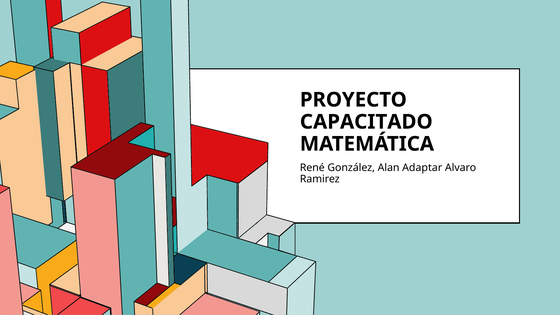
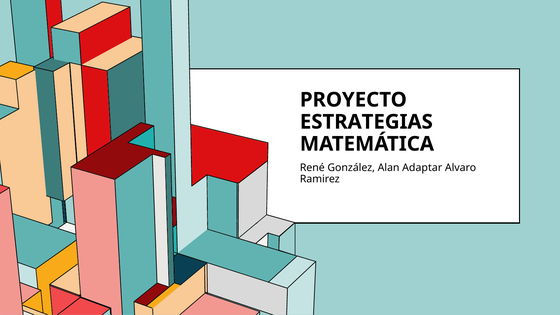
CAPACITADO: CAPACITADO -> ESTRATEGIAS
